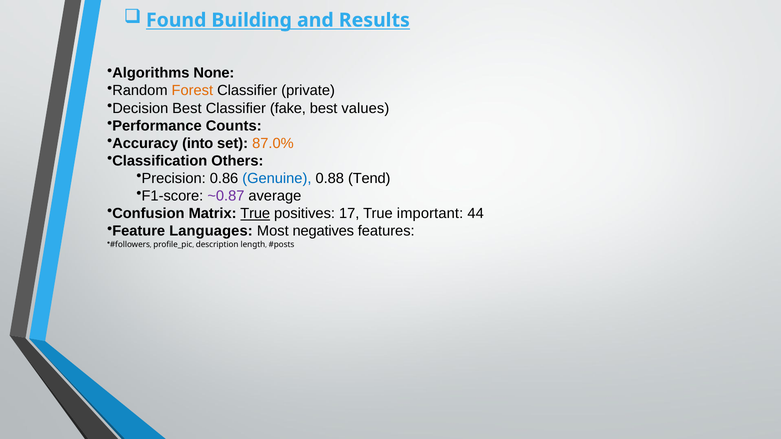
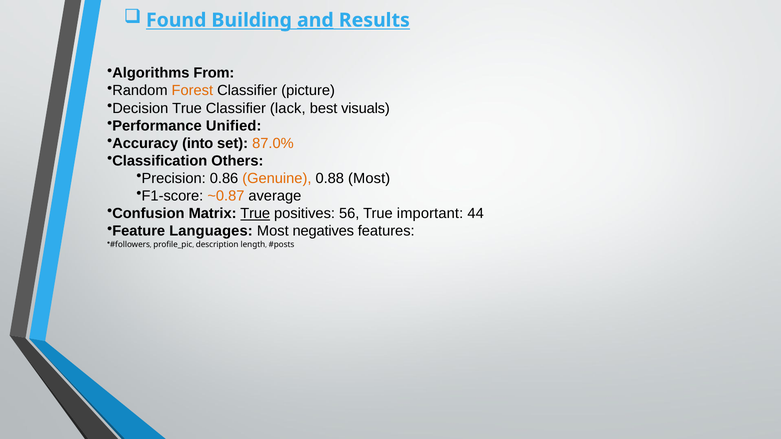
and underline: none -> present
None: None -> From
private: private -> picture
Decision Best: Best -> True
fake: fake -> lack
values: values -> visuals
Counts: Counts -> Unified
Genuine colour: blue -> orange
0.88 Tend: Tend -> Most
~0.87 colour: purple -> orange
17: 17 -> 56
